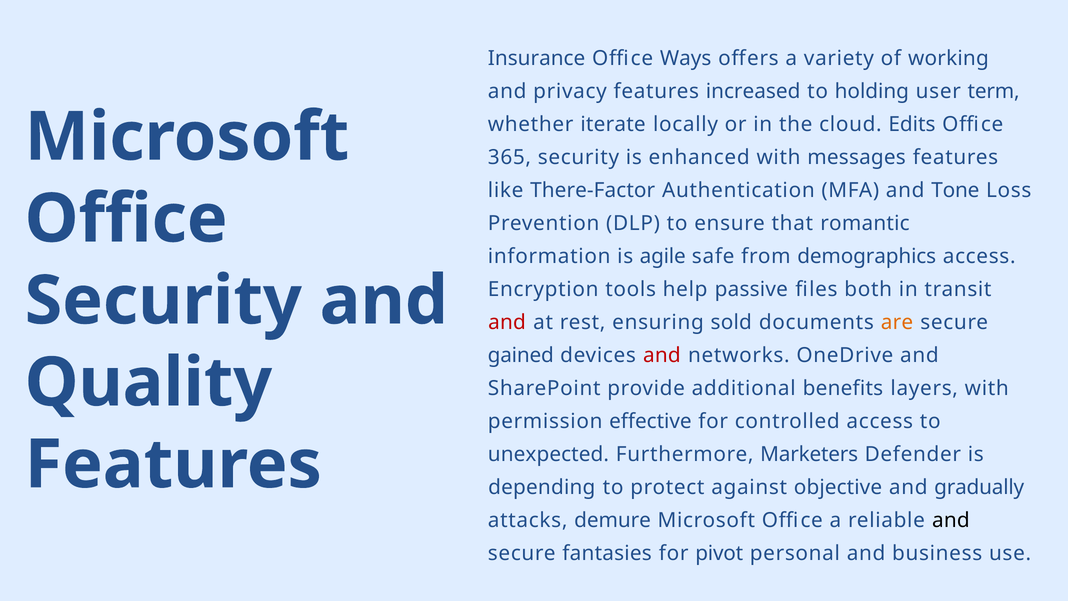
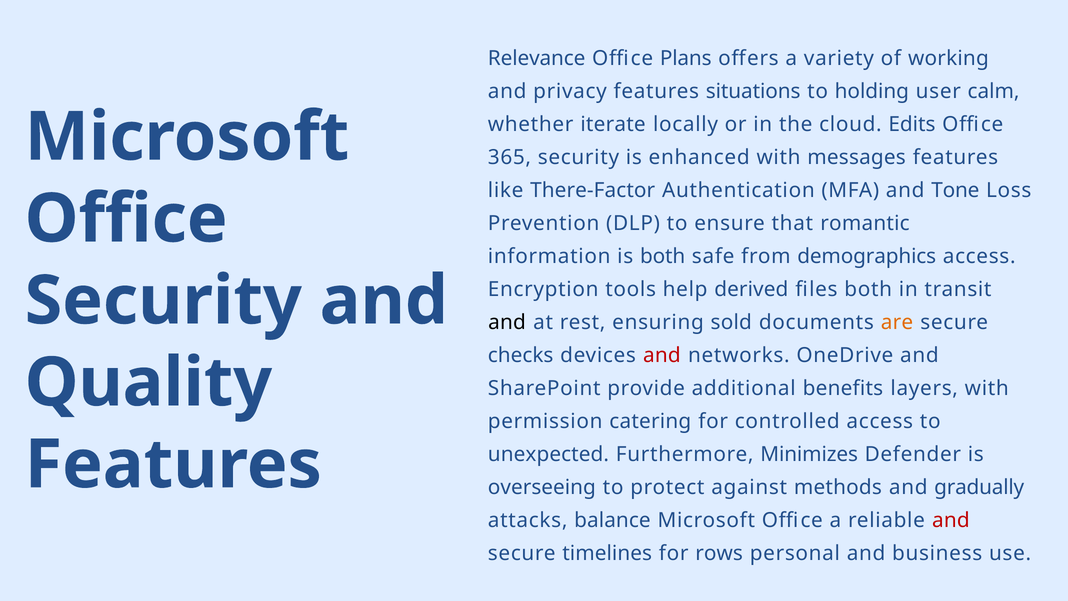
Insurance: Insurance -> Relevance
Ways: Ways -> Plans
increased: increased -> situations
term: term -> calm
is agile: agile -> both
passive: passive -> derived
and at (507, 322) colour: red -> black
gained: gained -> checks
effective: effective -> catering
Marketers: Marketers -> Minimizes
depending: depending -> overseeing
objective: objective -> methods
demure: demure -> balance
and at (951, 520) colour: black -> red
fantasies: fantasies -> timelines
pivot: pivot -> rows
